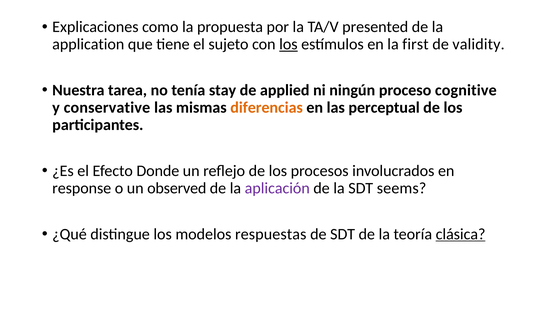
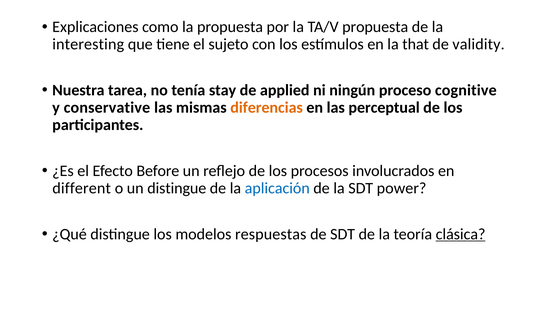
TA/V presented: presented -> propuesta
application: application -> interesting
los at (288, 44) underline: present -> none
first: first -> that
Donde: Donde -> Before
response: response -> different
un observed: observed -> distingue
aplicación colour: purple -> blue
seems: seems -> power
